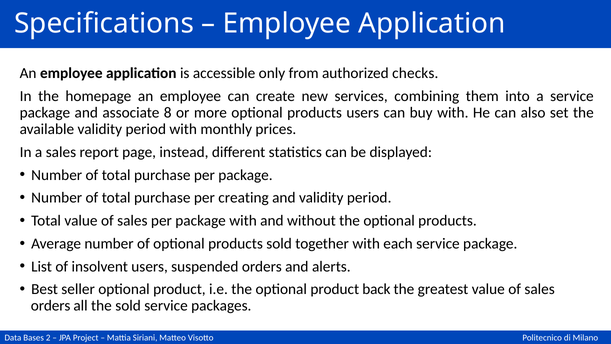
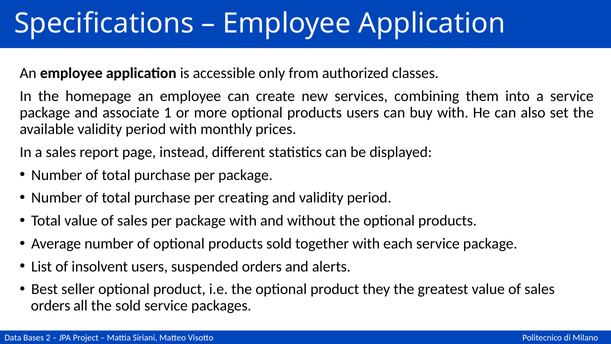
checks: checks -> classes
8: 8 -> 1
back: back -> they
